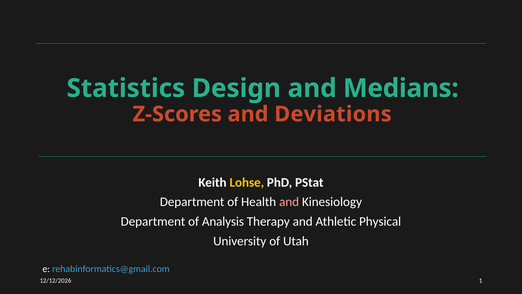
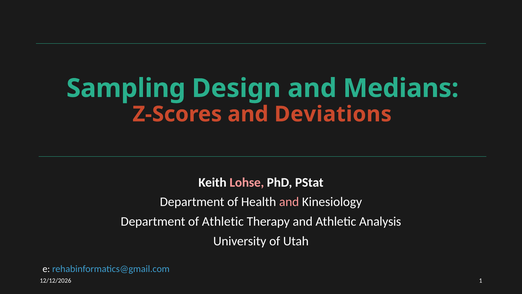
Statistics: Statistics -> Sampling
Lohse colour: yellow -> pink
of Analysis: Analysis -> Athletic
Physical: Physical -> Analysis
